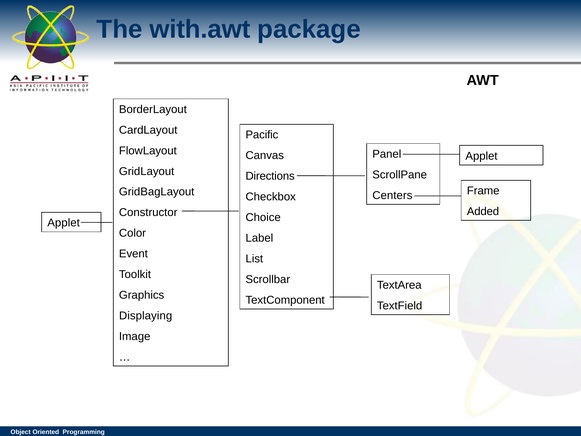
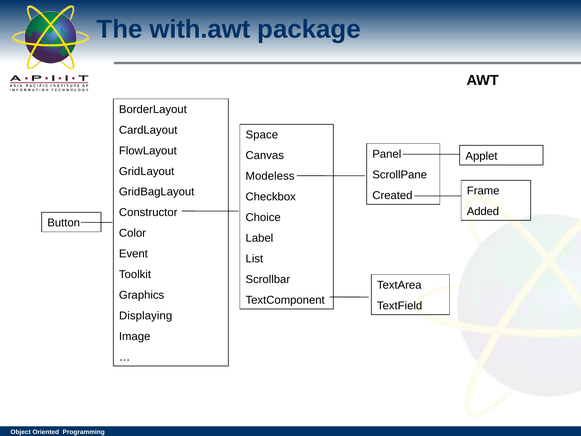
Pacific: Pacific -> Space
Directions: Directions -> Modeless
Centers: Centers -> Created
Applet at (64, 223): Applet -> Button
